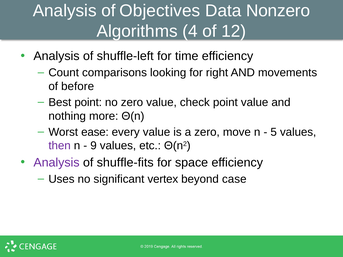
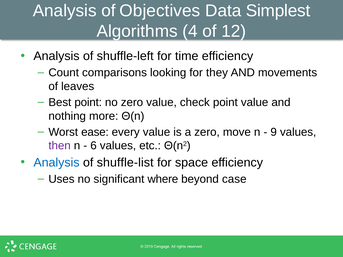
Nonzero: Nonzero -> Simplest
right: right -> they
before: before -> leaves
5: 5 -> 9
9: 9 -> 6
Analysis at (56, 163) colour: purple -> blue
shuffle-fits: shuffle-fits -> shuffle-list
vertex: vertex -> where
